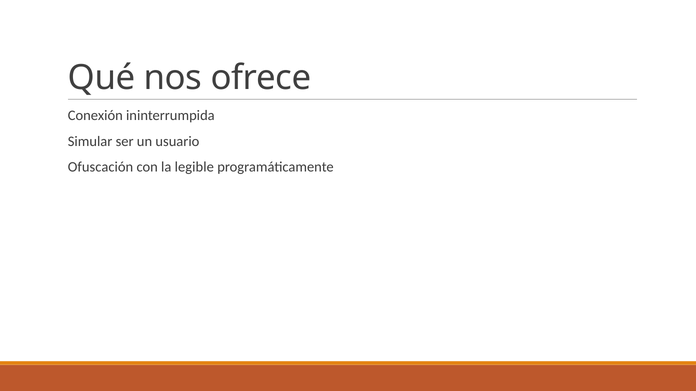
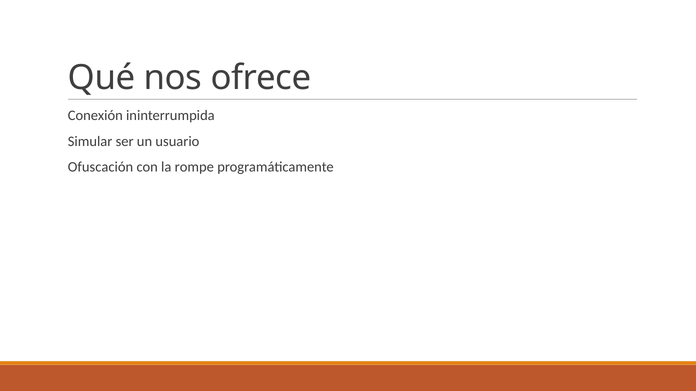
legible: legible -> rompe
